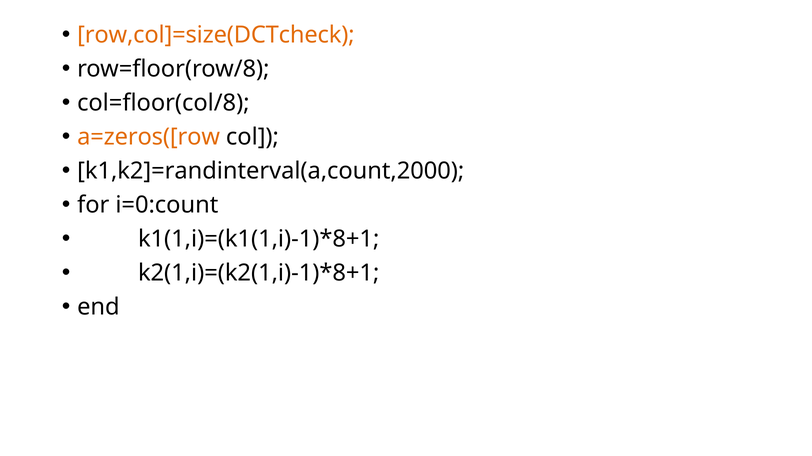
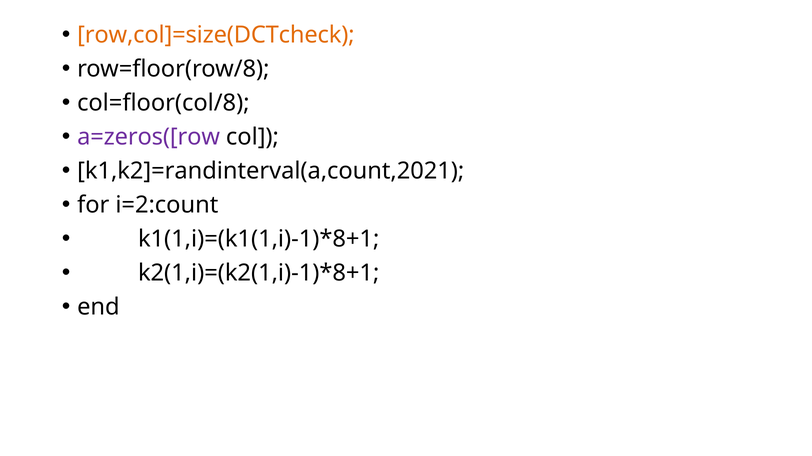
a=zeros([row colour: orange -> purple
k1,k2]=randinterval(a,count,2000: k1,k2]=randinterval(a,count,2000 -> k1,k2]=randinterval(a,count,2021
i=0:count: i=0:count -> i=2:count
